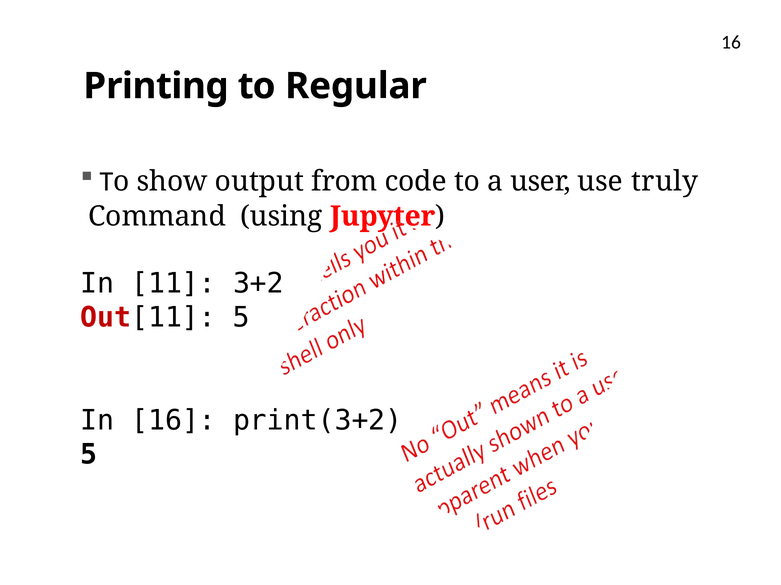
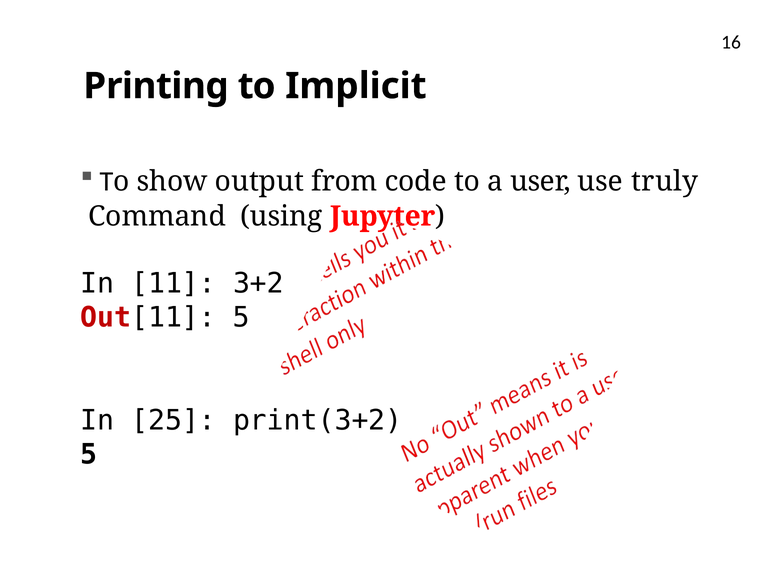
Regular: Regular -> Implicit
In 16: 16 -> 25
